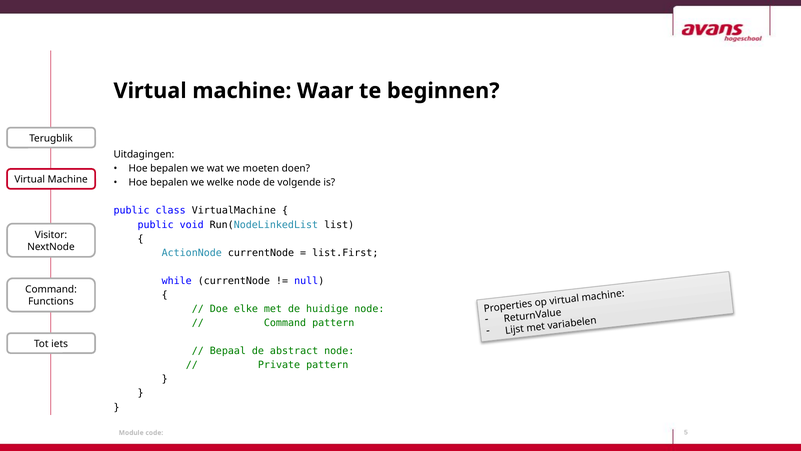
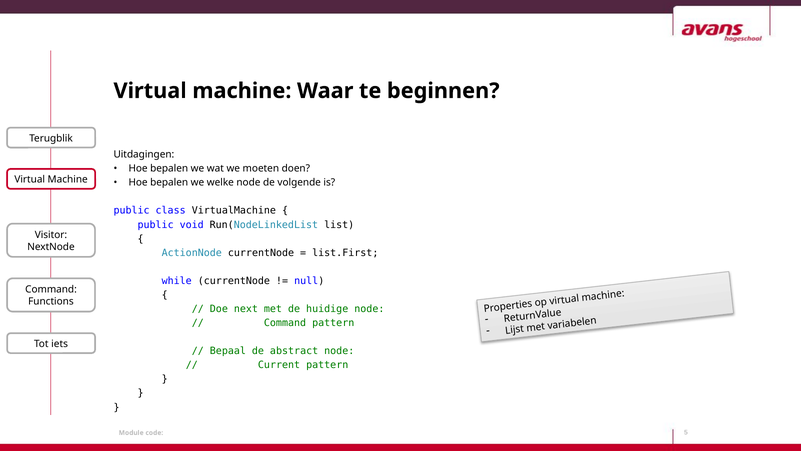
elke: elke -> next
Private: Private -> Current
